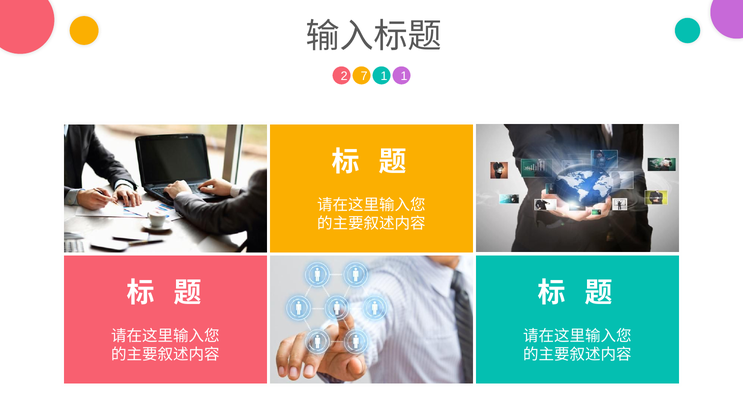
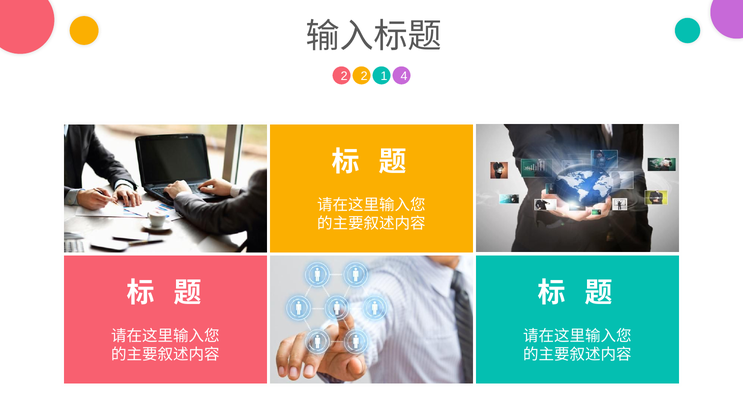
2 7: 7 -> 2
1 1: 1 -> 4
